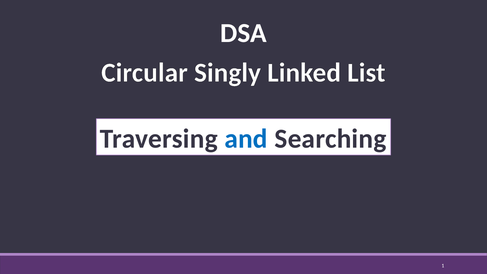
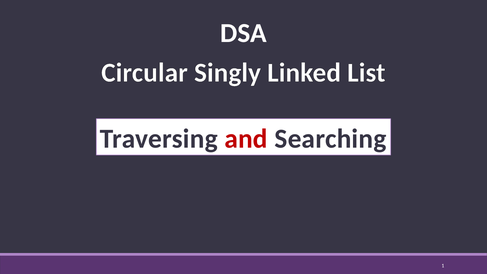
and colour: blue -> red
